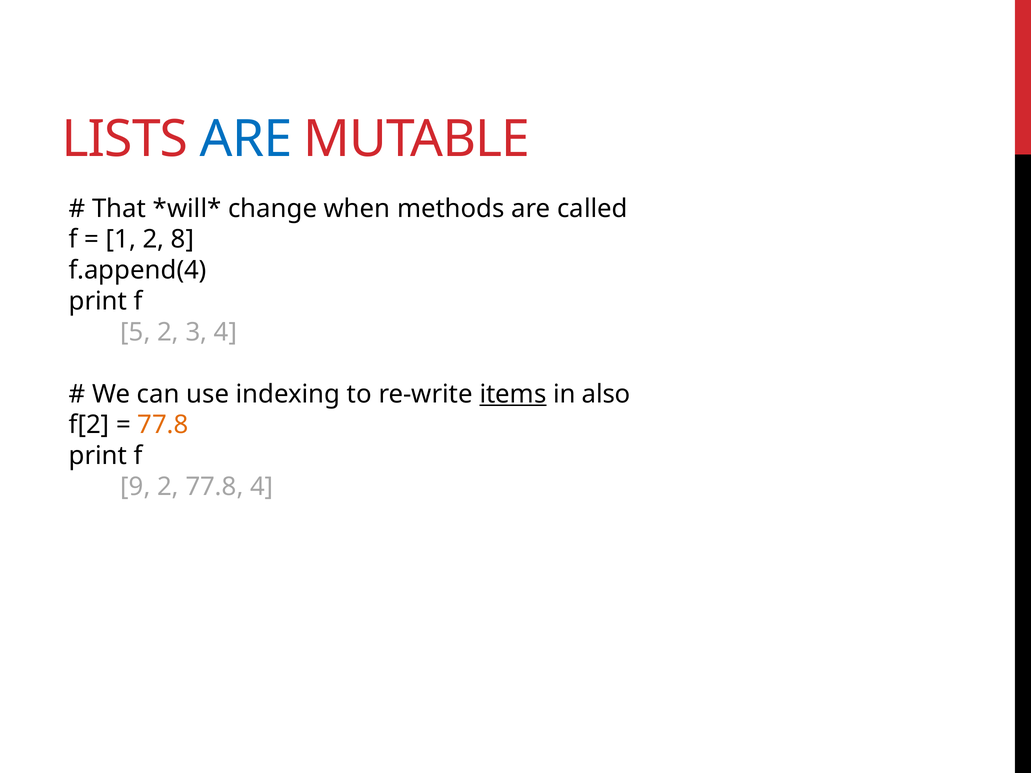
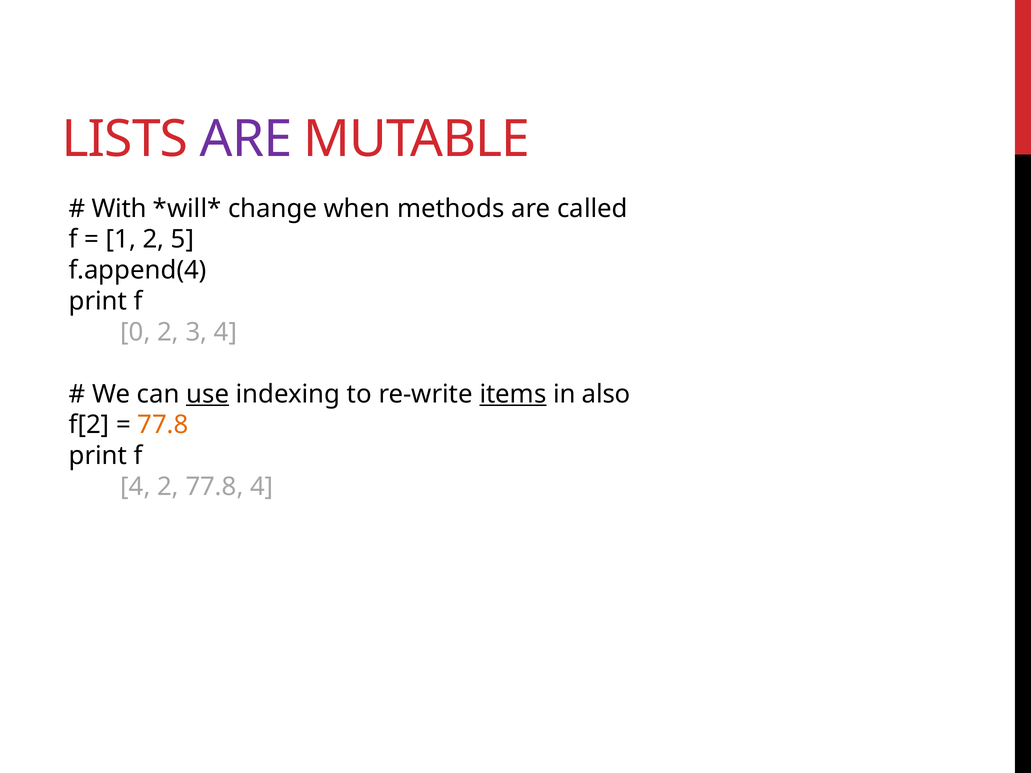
ARE at (246, 139) colour: blue -> purple
That: That -> With
8: 8 -> 5
5: 5 -> 0
use underline: none -> present
9 at (136, 487): 9 -> 4
